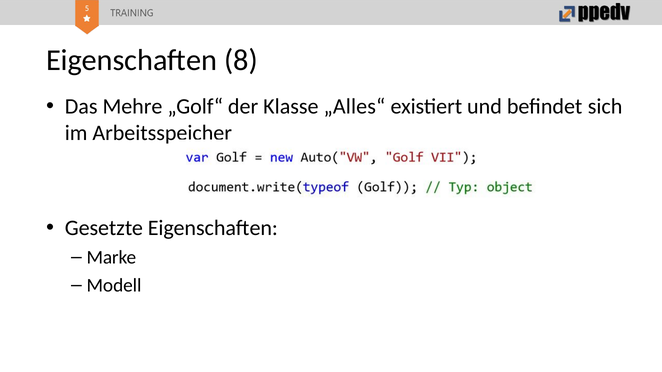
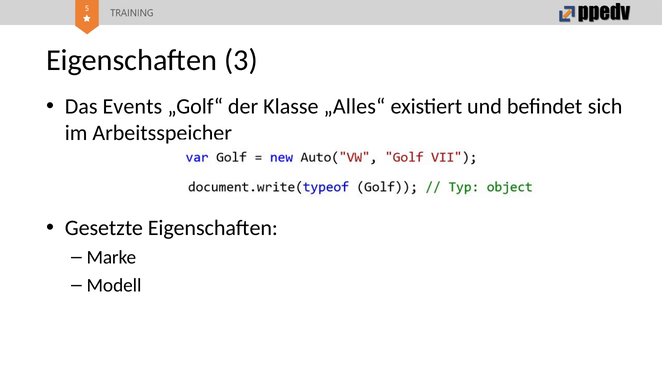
8: 8 -> 3
Mehre: Mehre -> Events
